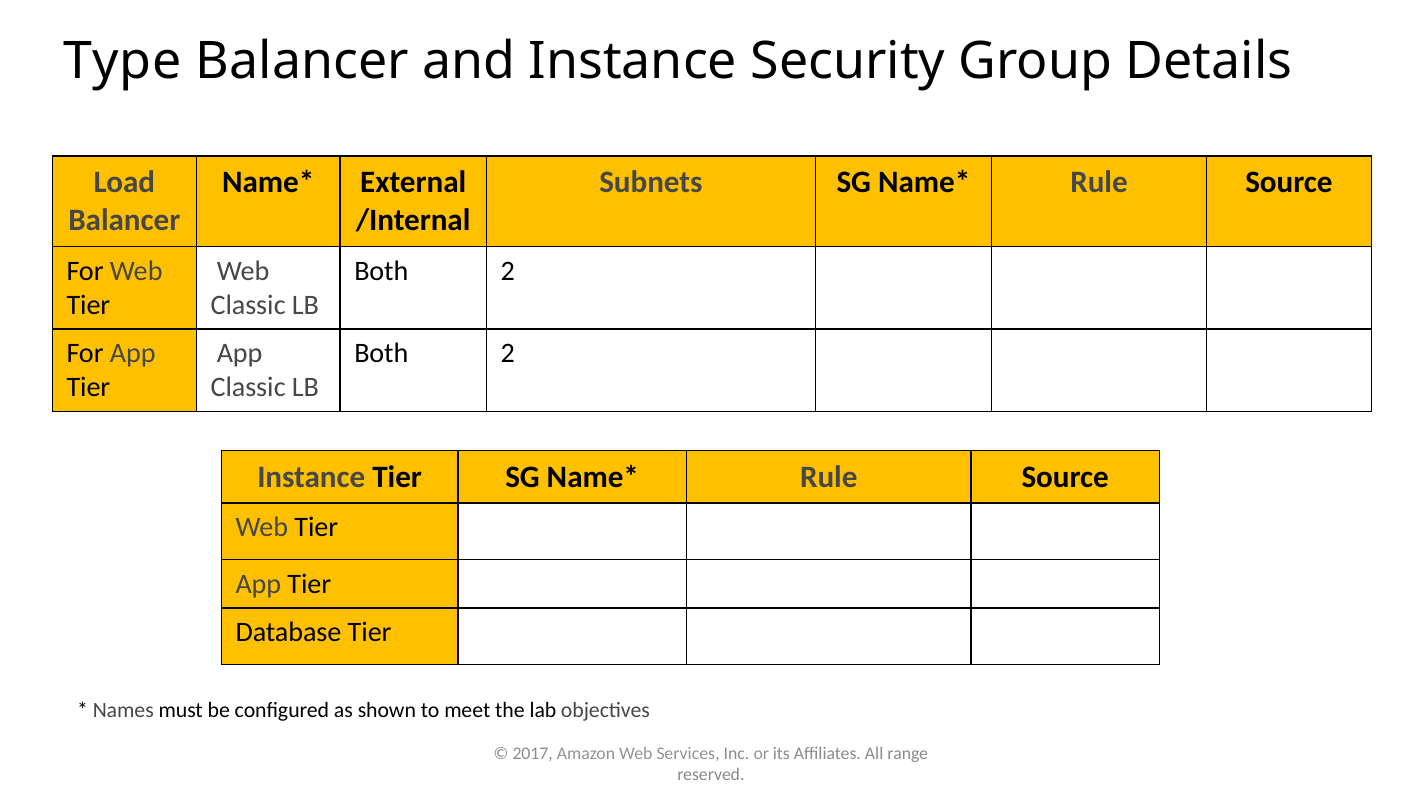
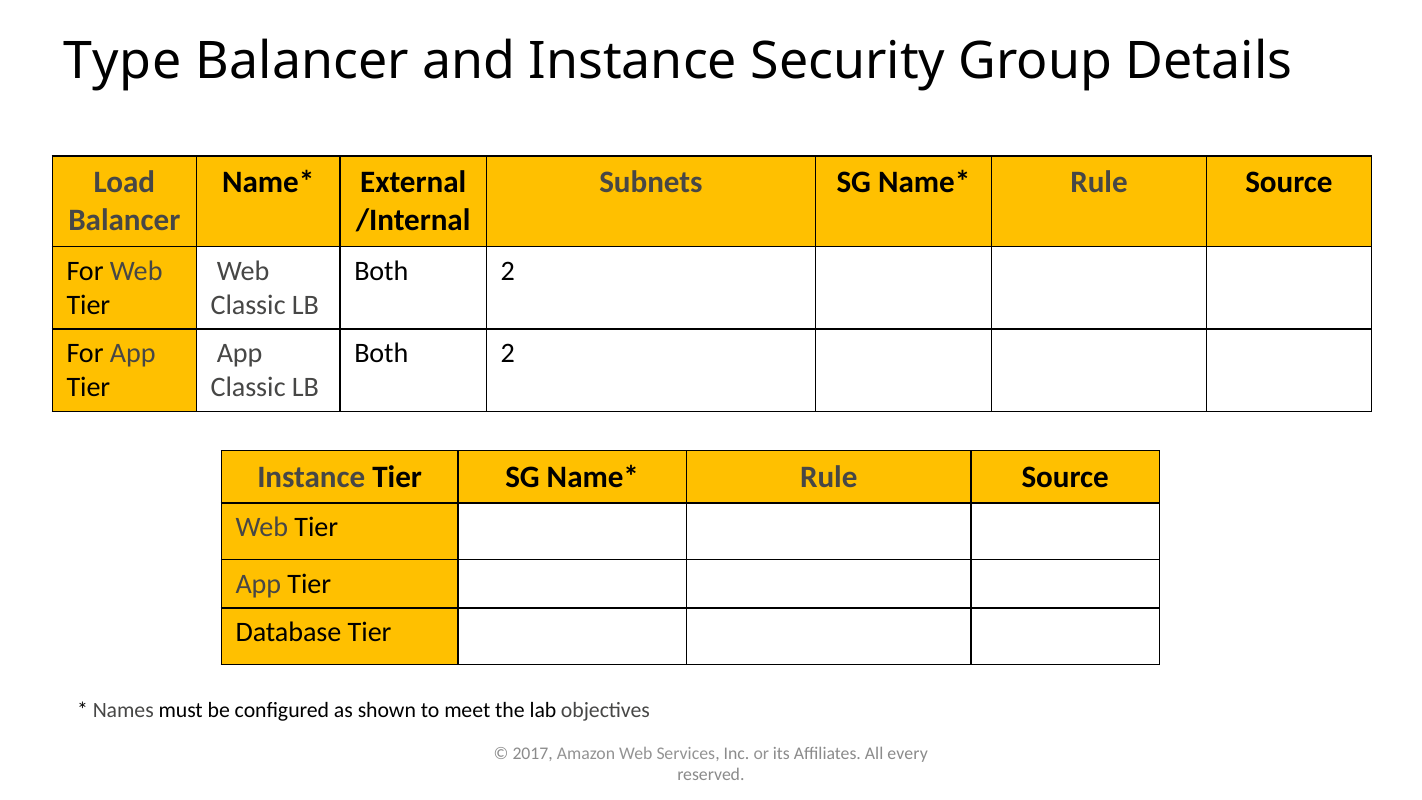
range: range -> every
